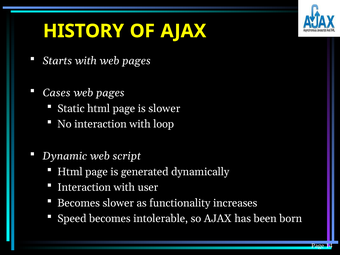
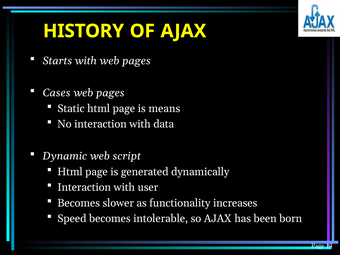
is slower: slower -> means
loop: loop -> data
